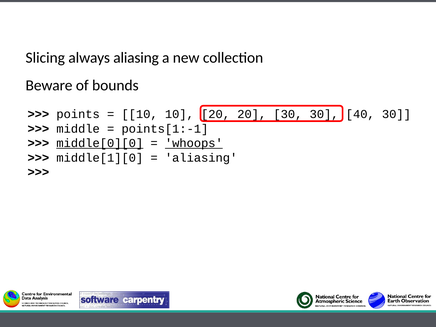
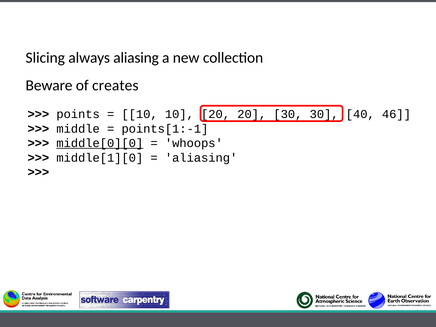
bounds: bounds -> creates
40 30: 30 -> 46
whoops underline: present -> none
